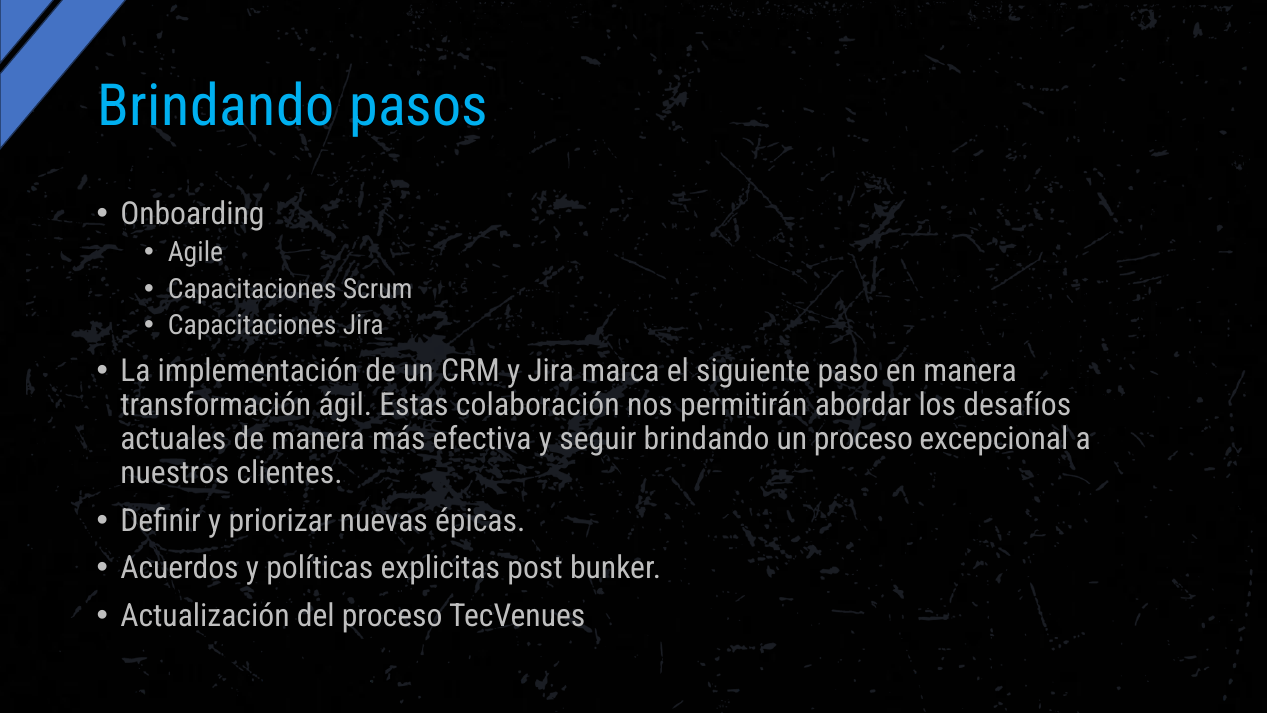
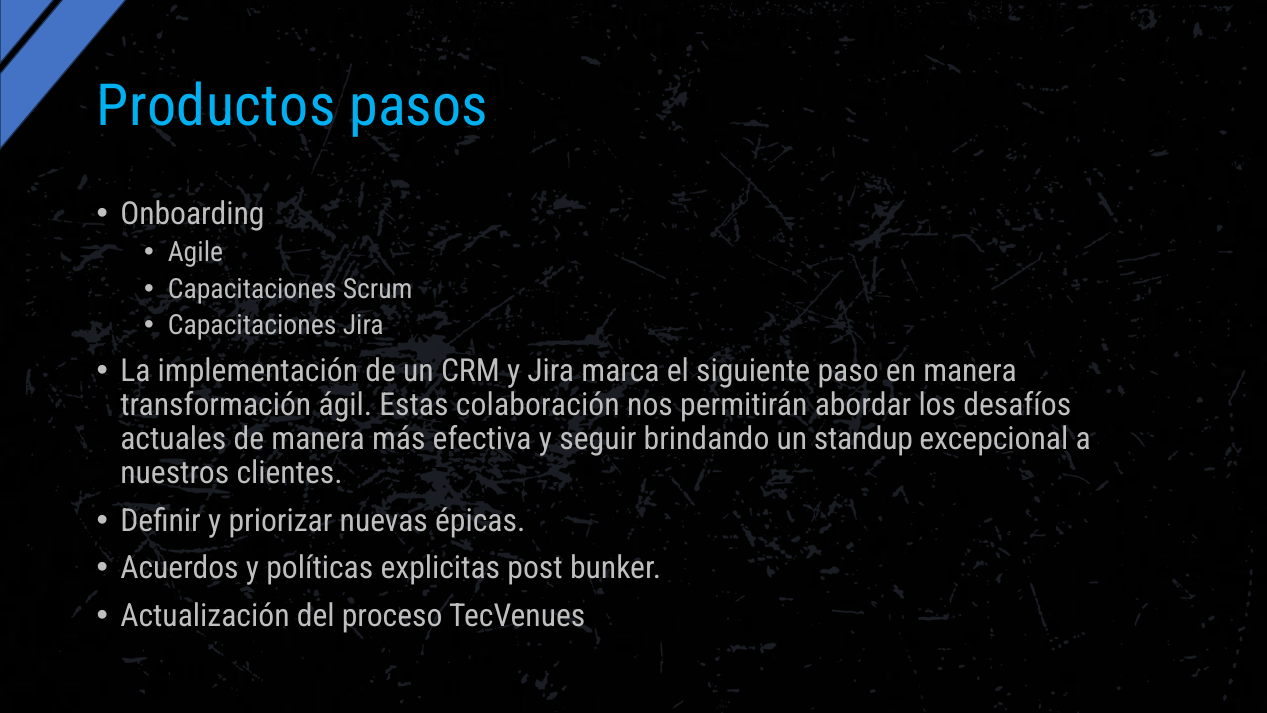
Brindando at (216, 106): Brindando -> Productos
un proceso: proceso -> standup
